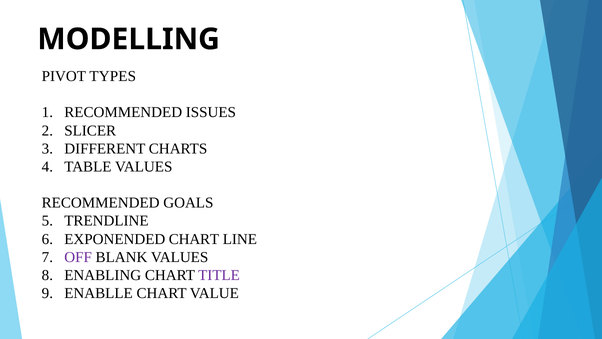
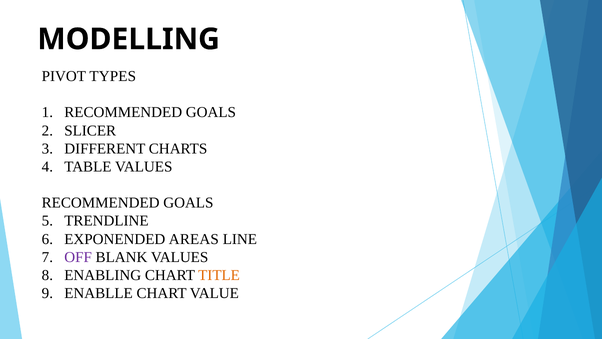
ISSUES at (211, 112): ISSUES -> GOALS
EXPONENDED CHART: CHART -> AREAS
TITLE colour: purple -> orange
